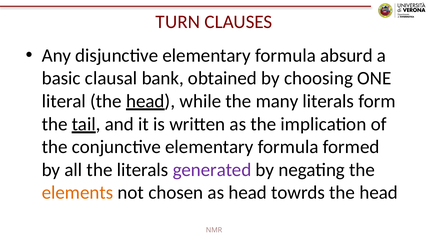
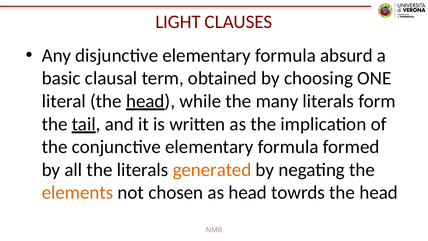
TURN: TURN -> LIGHT
bank: bank -> term
generated colour: purple -> orange
